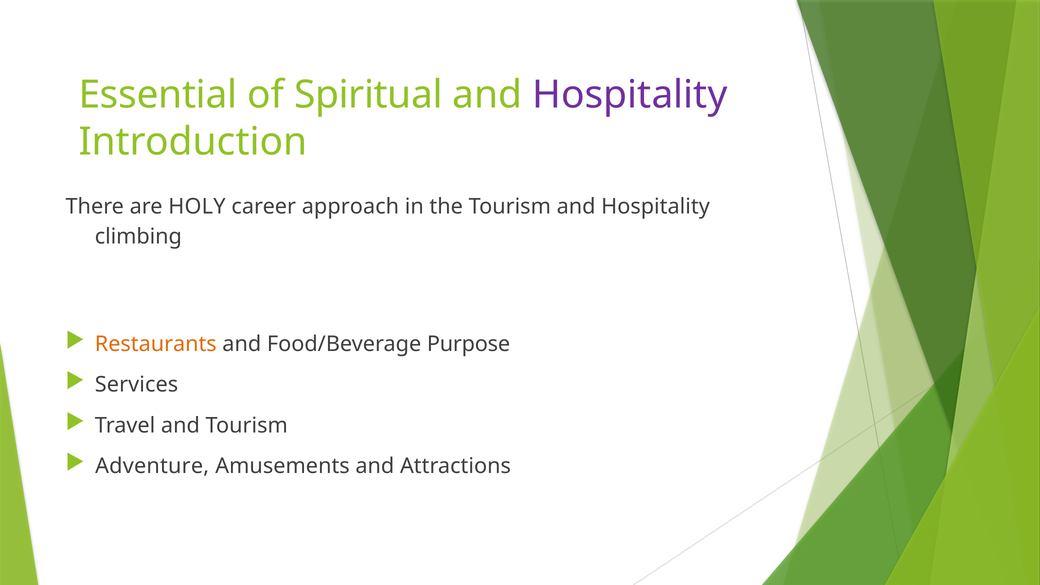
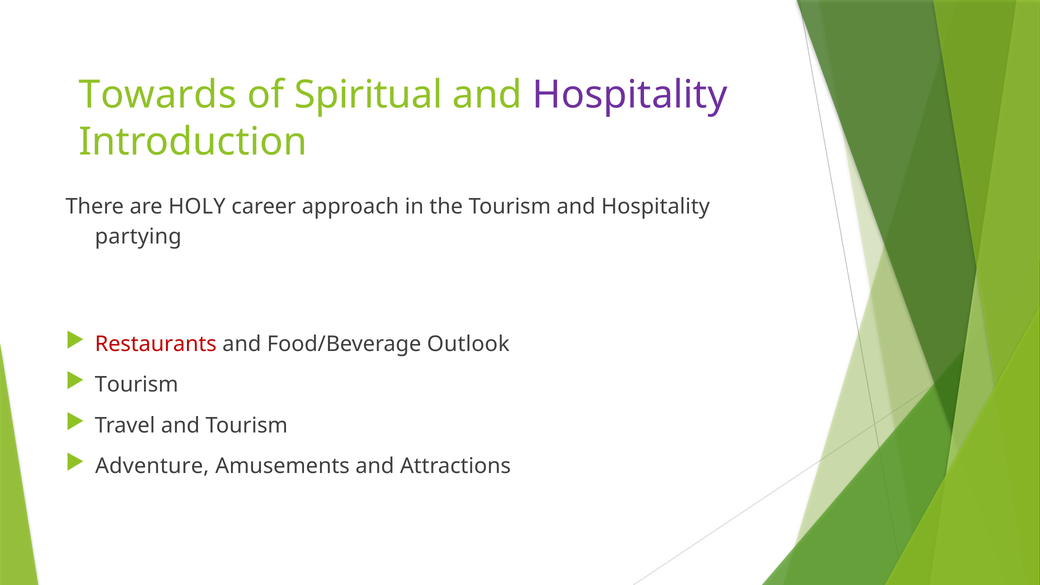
Essential: Essential -> Towards
climbing: climbing -> partying
Restaurants colour: orange -> red
Purpose: Purpose -> Outlook
Services at (137, 385): Services -> Tourism
